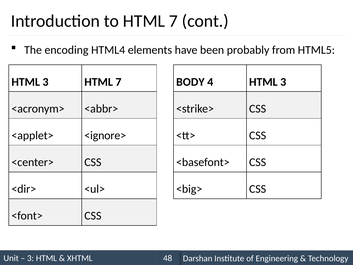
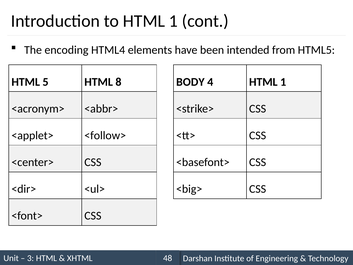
to HTML 7: 7 -> 1
probably: probably -> intended
3 at (46, 82): 3 -> 5
7 at (118, 82): 7 -> 8
4 HTML 3: 3 -> 1
<ignore>: <ignore> -> <follow>
